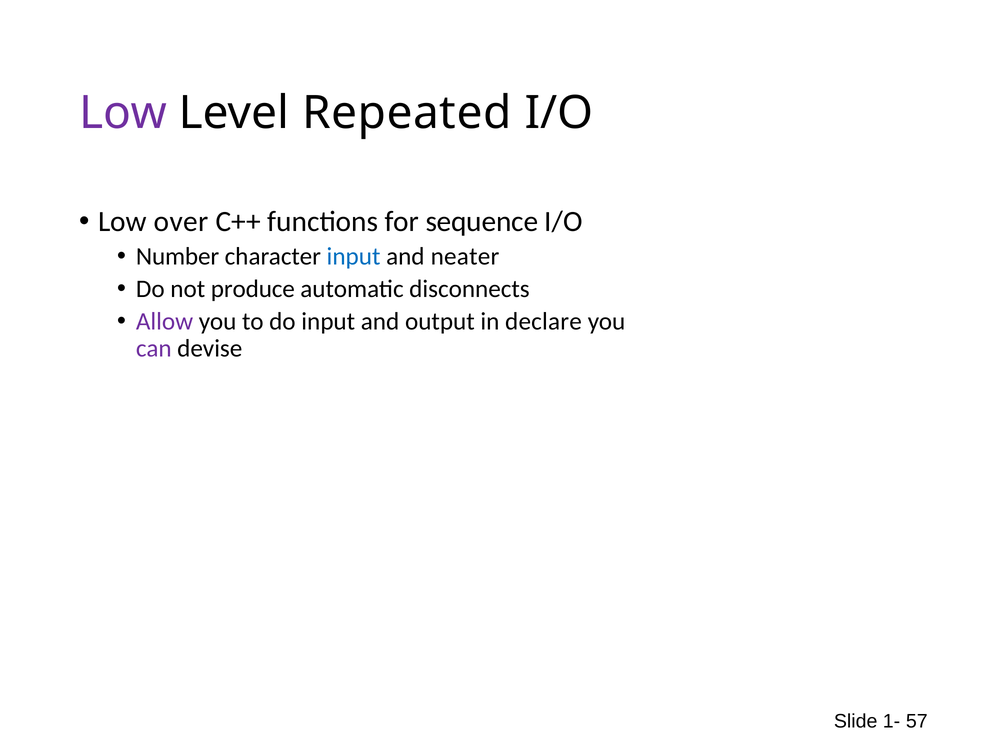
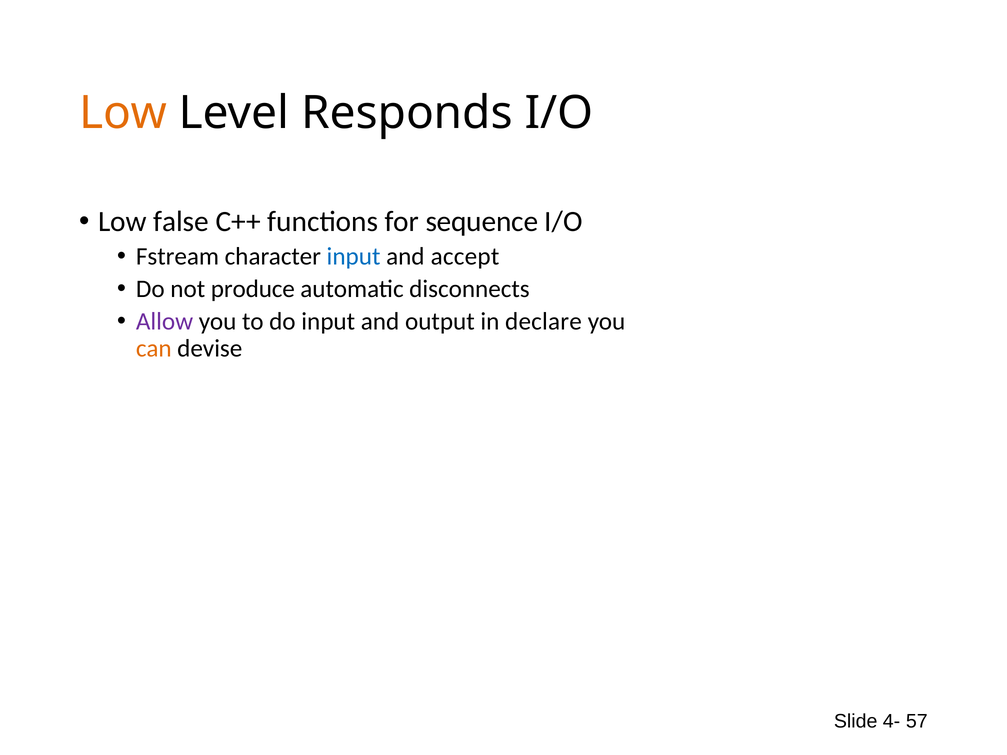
Low at (123, 113) colour: purple -> orange
Repeated: Repeated -> Responds
over: over -> false
Number: Number -> Fstream
neater: neater -> accept
can colour: purple -> orange
1-: 1- -> 4-
